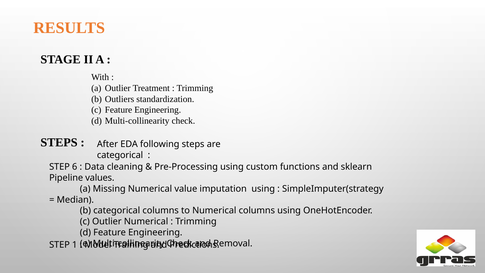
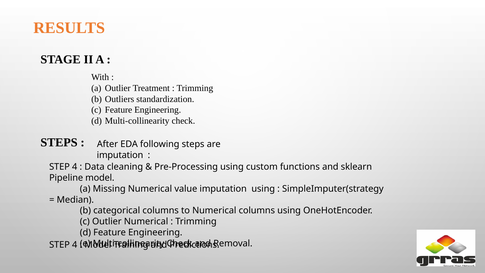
categorical at (120, 155): categorical -> imputation
6 at (75, 167): 6 -> 4
Pipeline values: values -> model
1 at (75, 245): 1 -> 4
